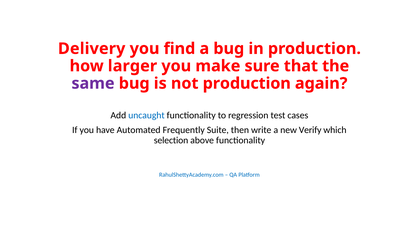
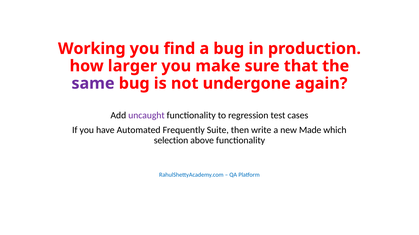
Delivery: Delivery -> Working
not production: production -> undergone
uncaught colour: blue -> purple
Verify: Verify -> Made
